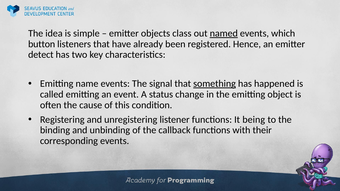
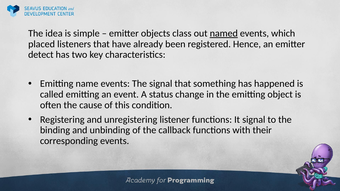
button: button -> placed
something underline: present -> none
It being: being -> signal
